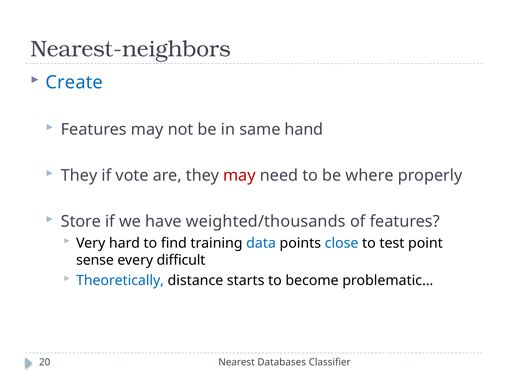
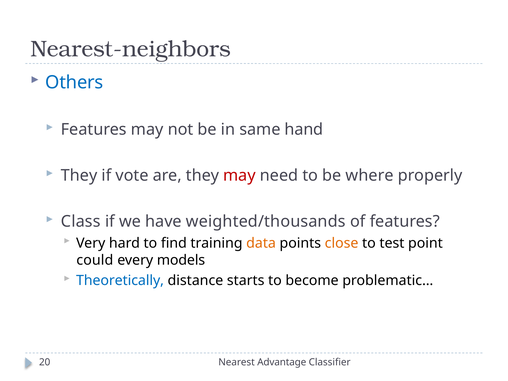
Create: Create -> Others
Store: Store -> Class
data colour: blue -> orange
close colour: blue -> orange
sense: sense -> could
difficult: difficult -> models
Databases: Databases -> Advantage
